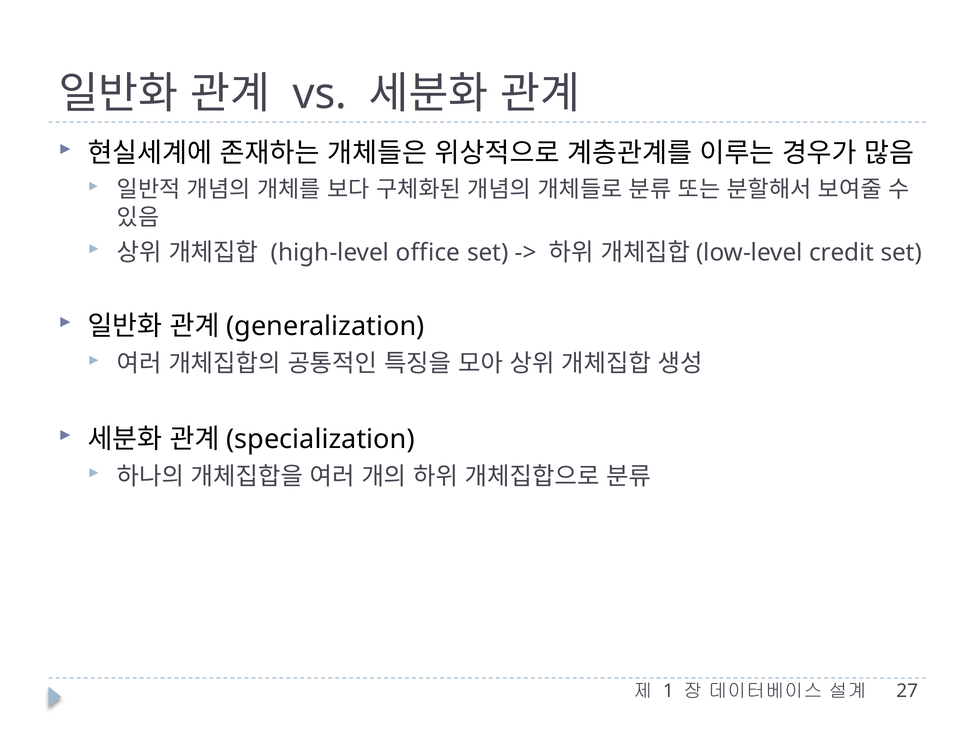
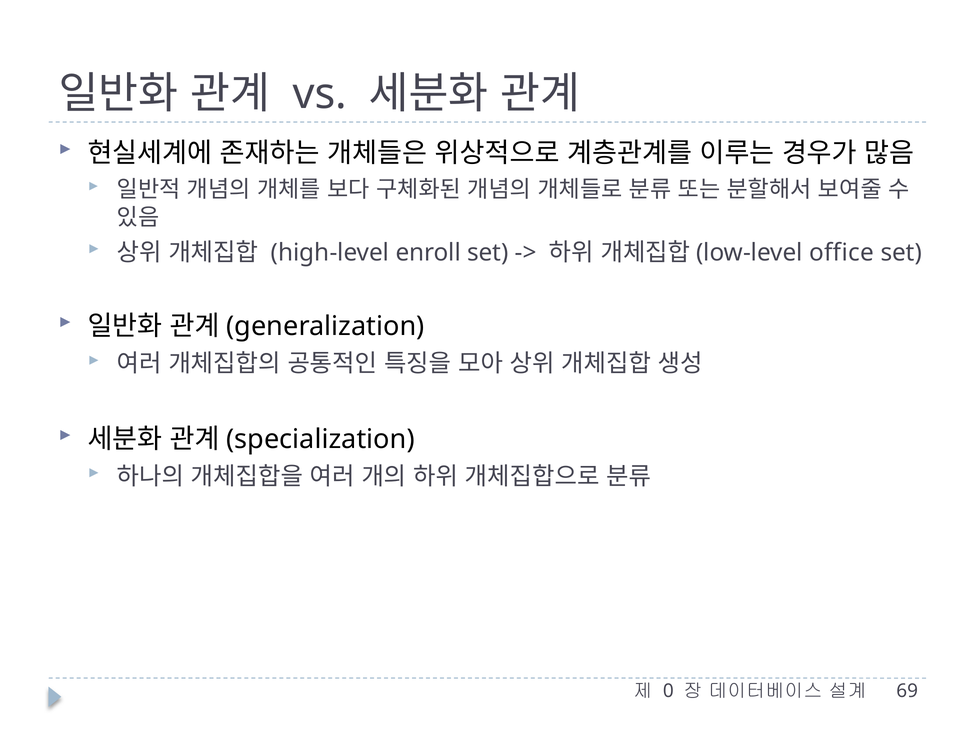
office: office -> enroll
credit: credit -> office
1: 1 -> 0
27: 27 -> 69
